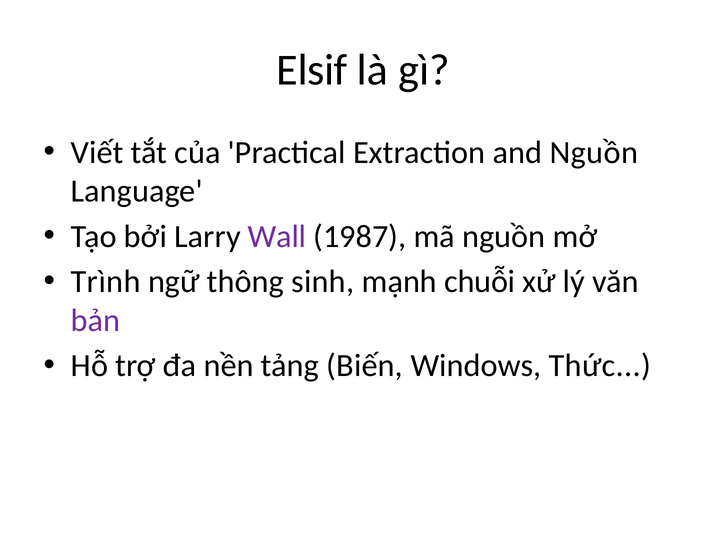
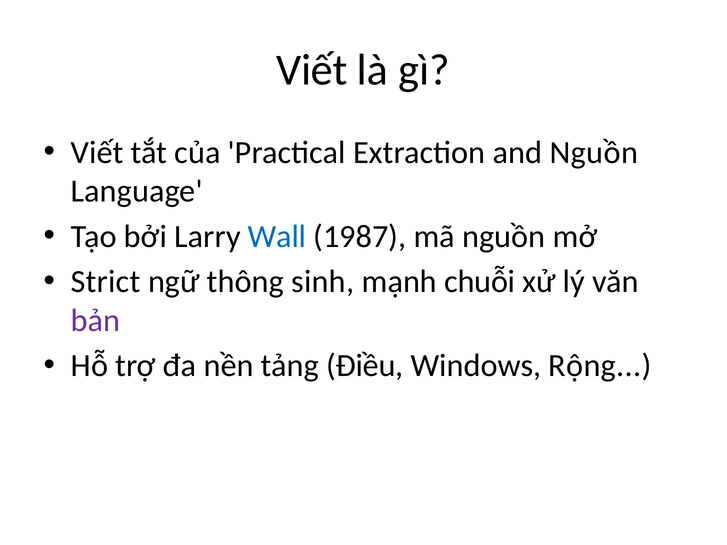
Elsif at (312, 70): Elsif -> Viết
Wall colour: purple -> blue
Trình: Trình -> Strict
Biến: Biến -> Điều
Thức: Thức -> Rộng
